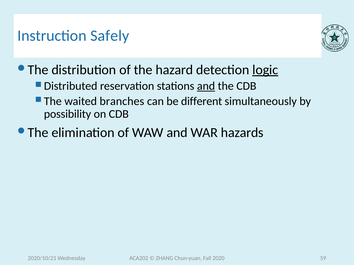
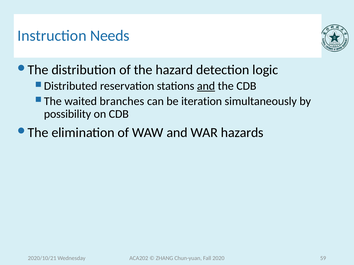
Safely: Safely -> Needs
logic underline: present -> none
different: different -> iteration
